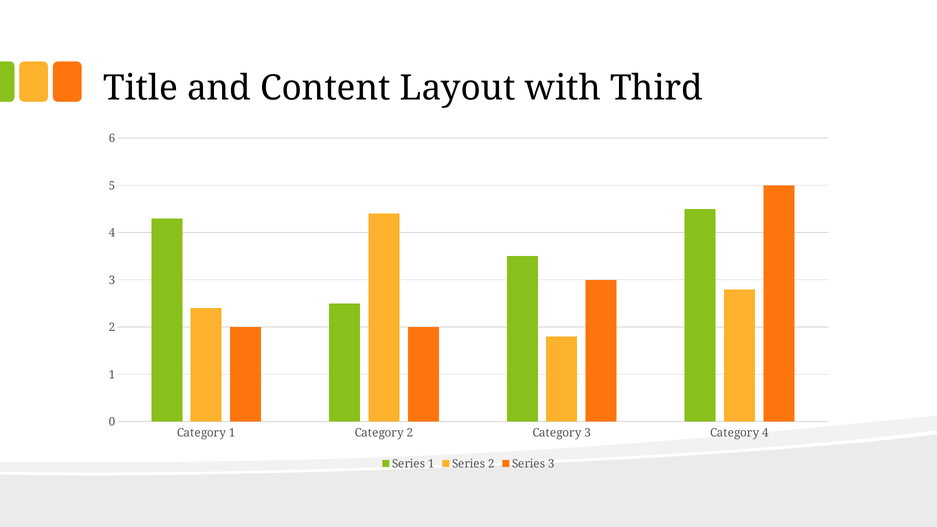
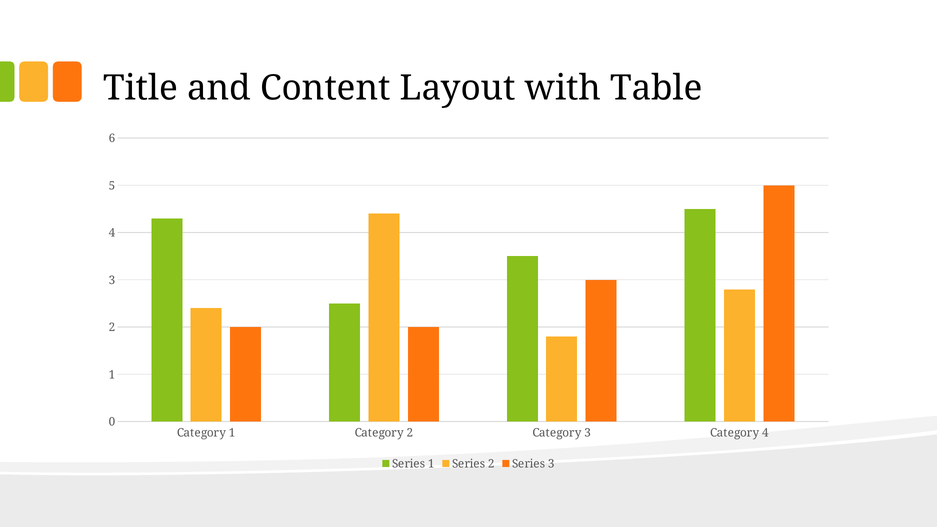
Third: Third -> Table
